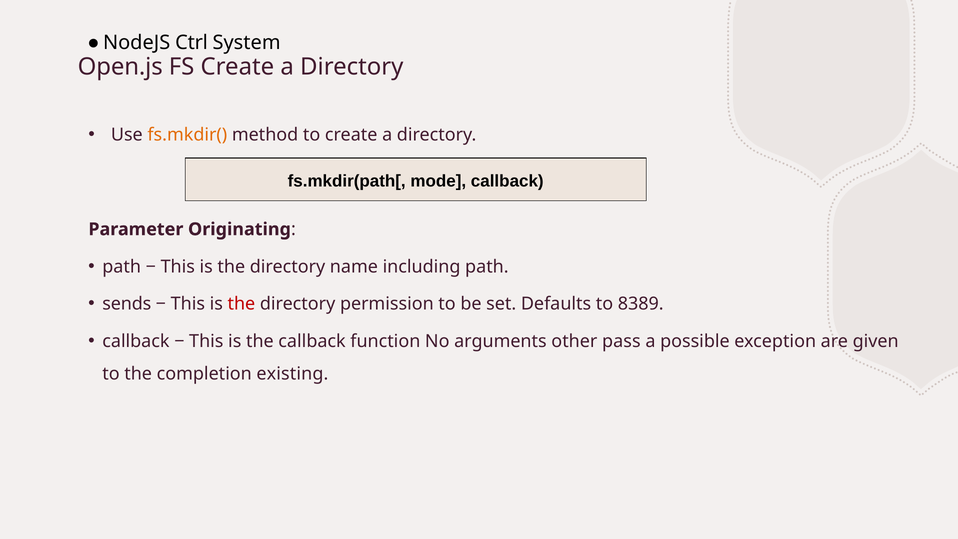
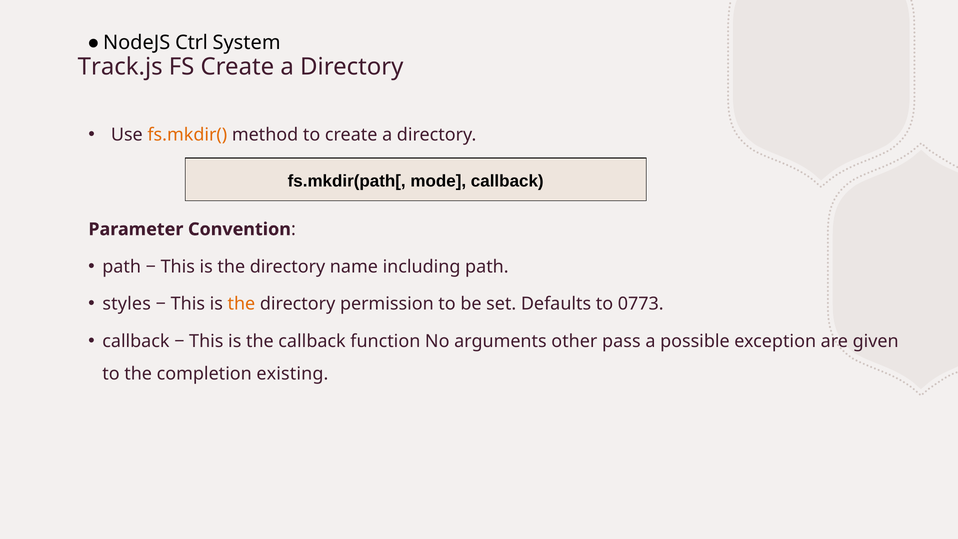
Open.js: Open.js -> Track.js
Originating: Originating -> Convention
sends: sends -> styles
the at (241, 304) colour: red -> orange
8389: 8389 -> 0773
